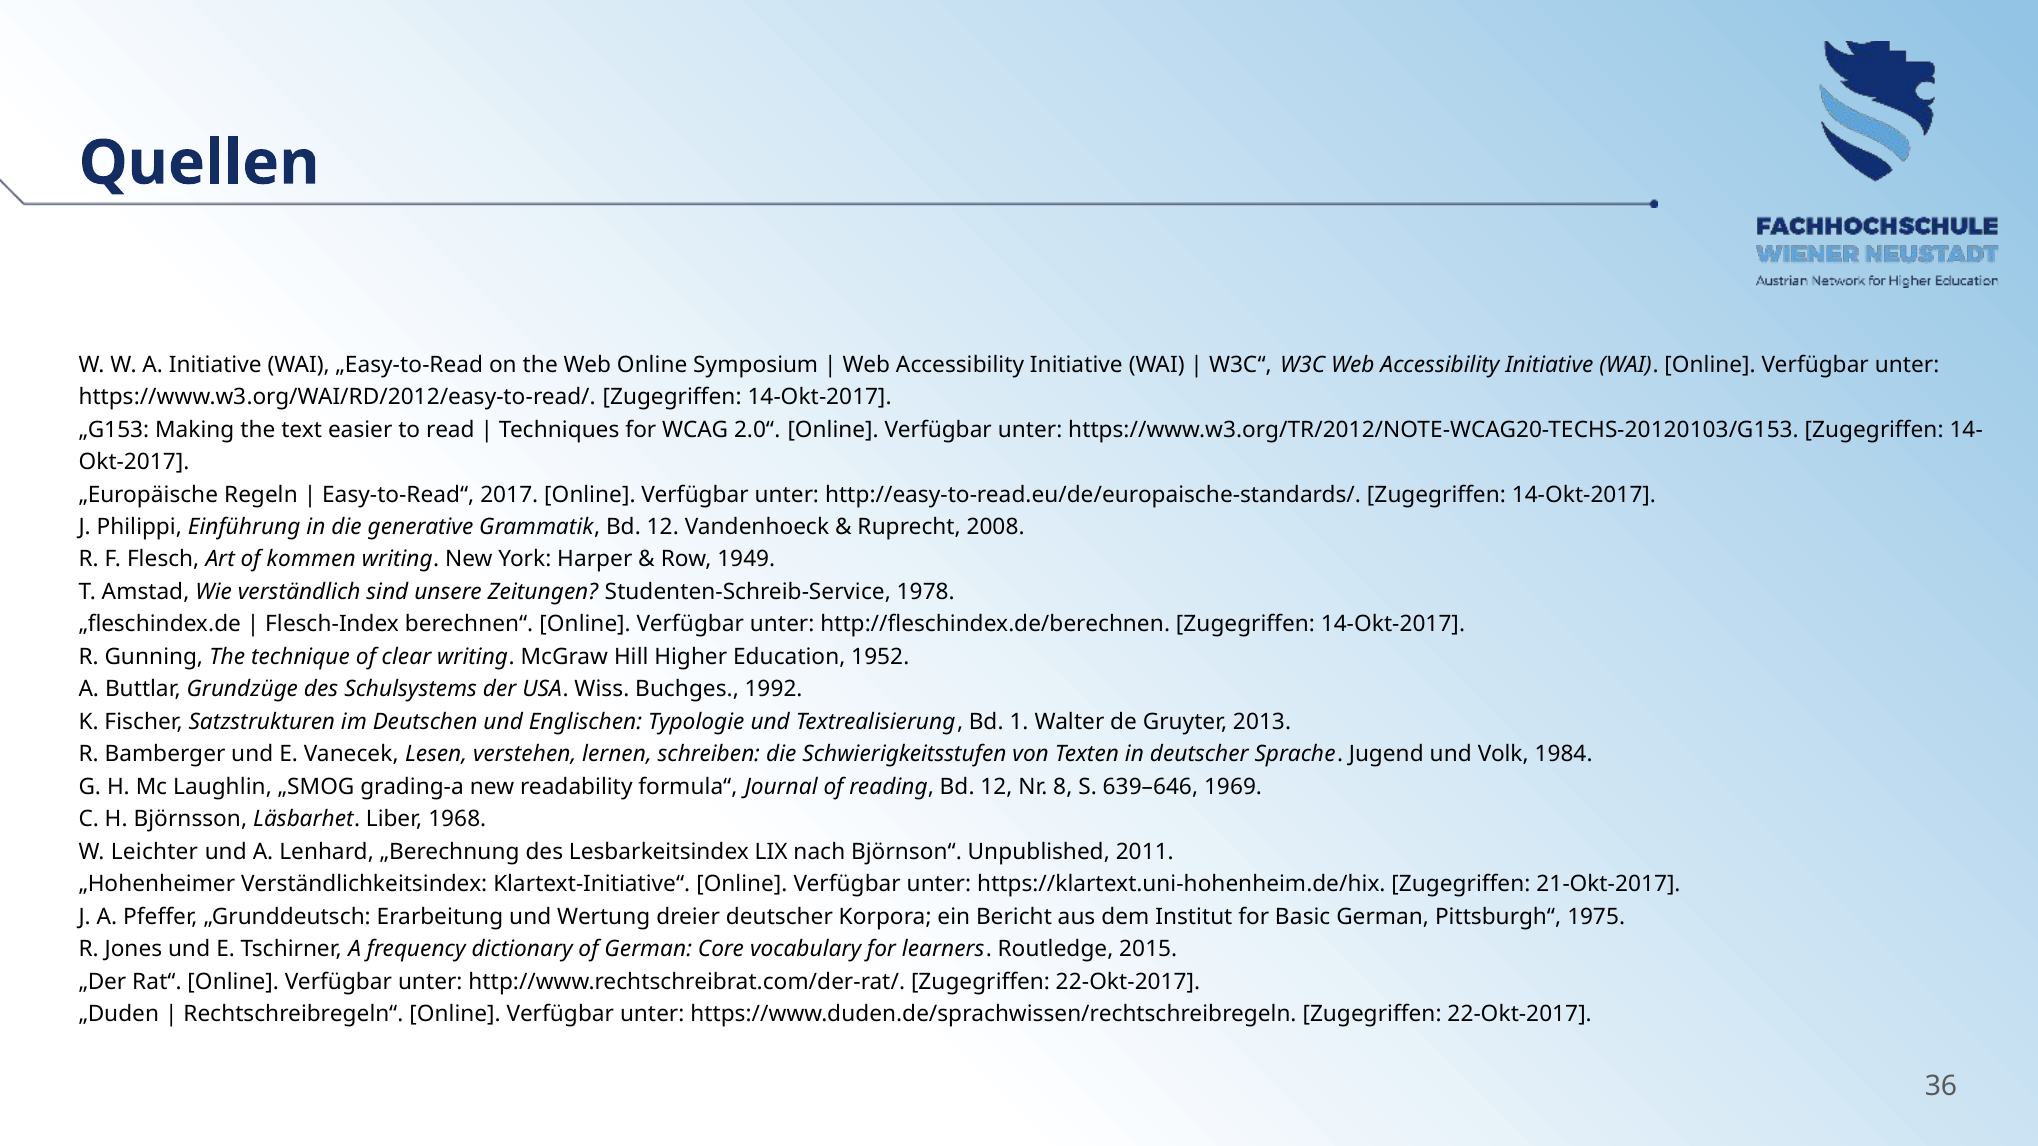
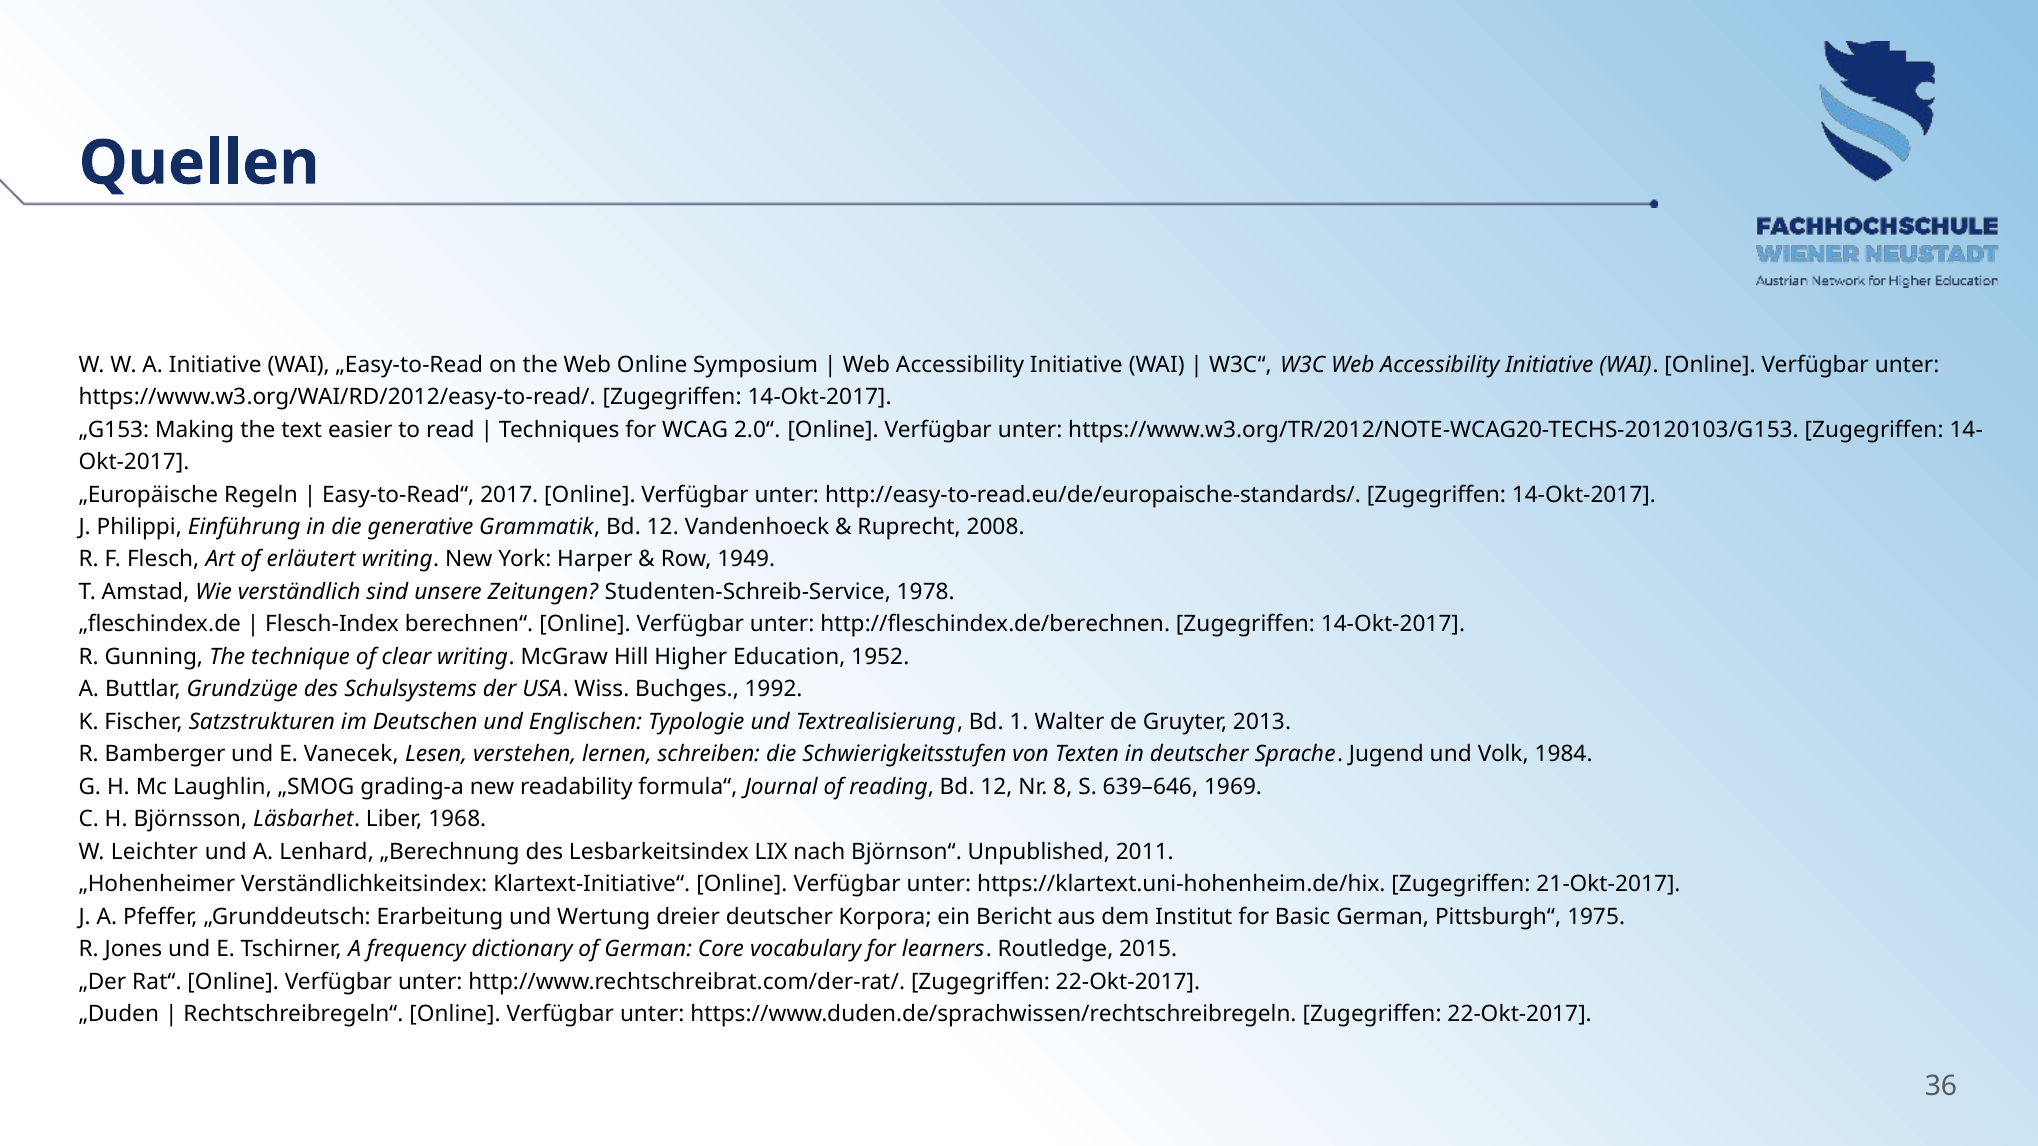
kommen: kommen -> erläutert
